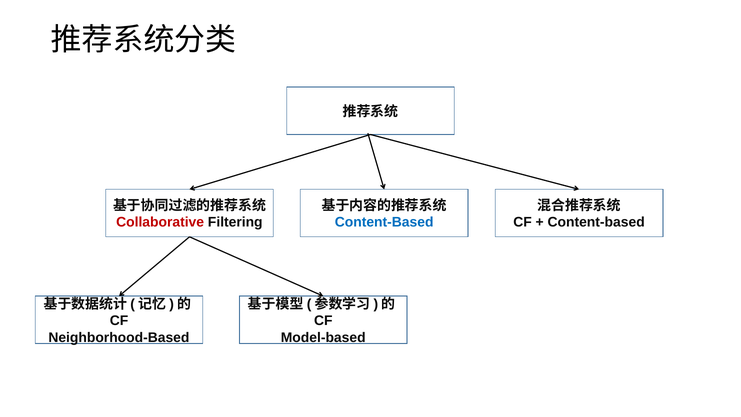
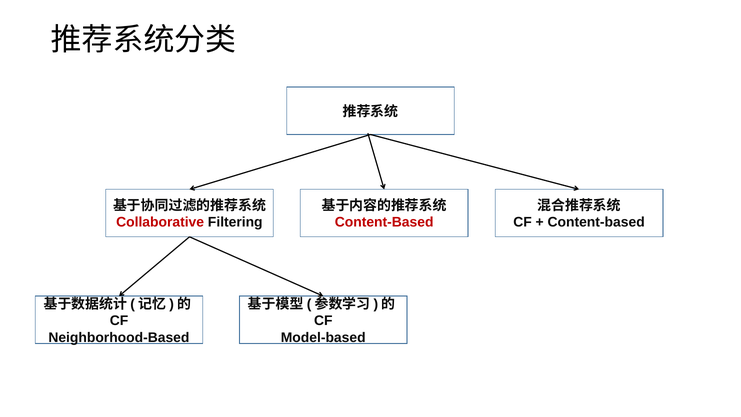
Content-Based at (384, 222) colour: blue -> red
